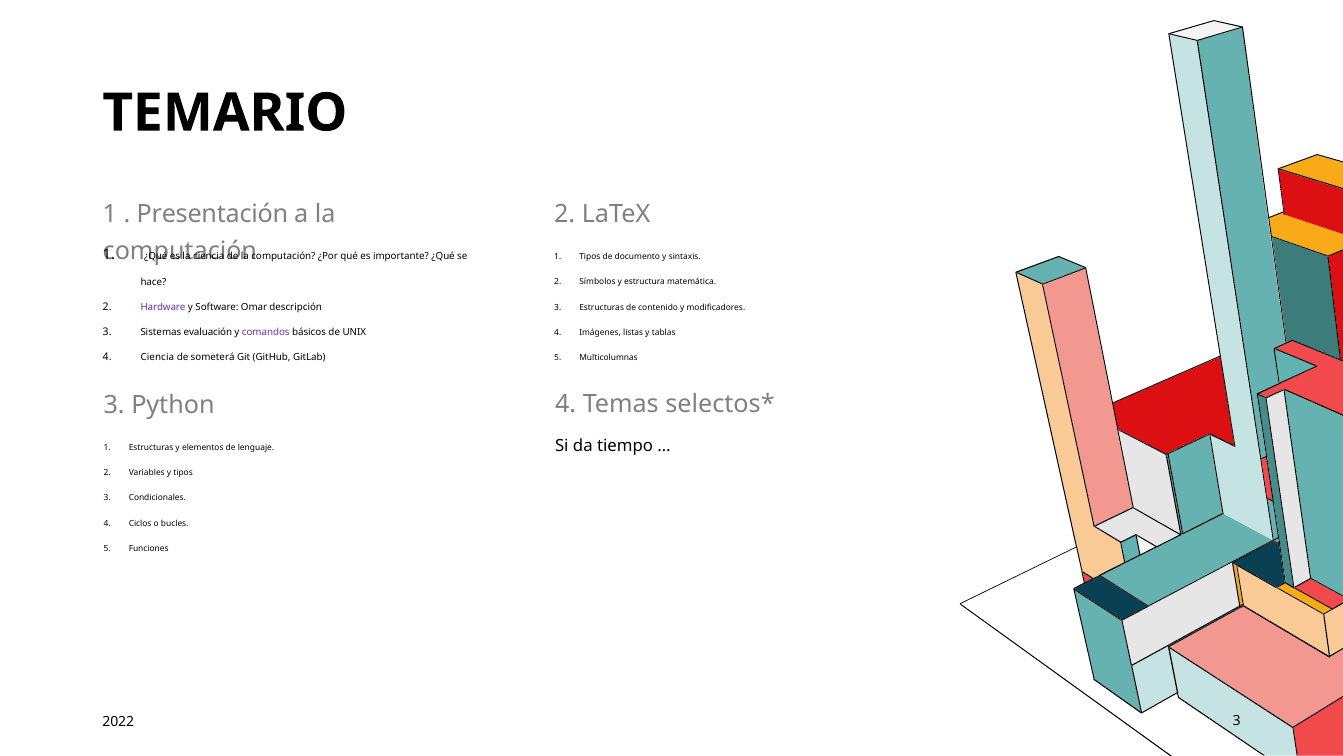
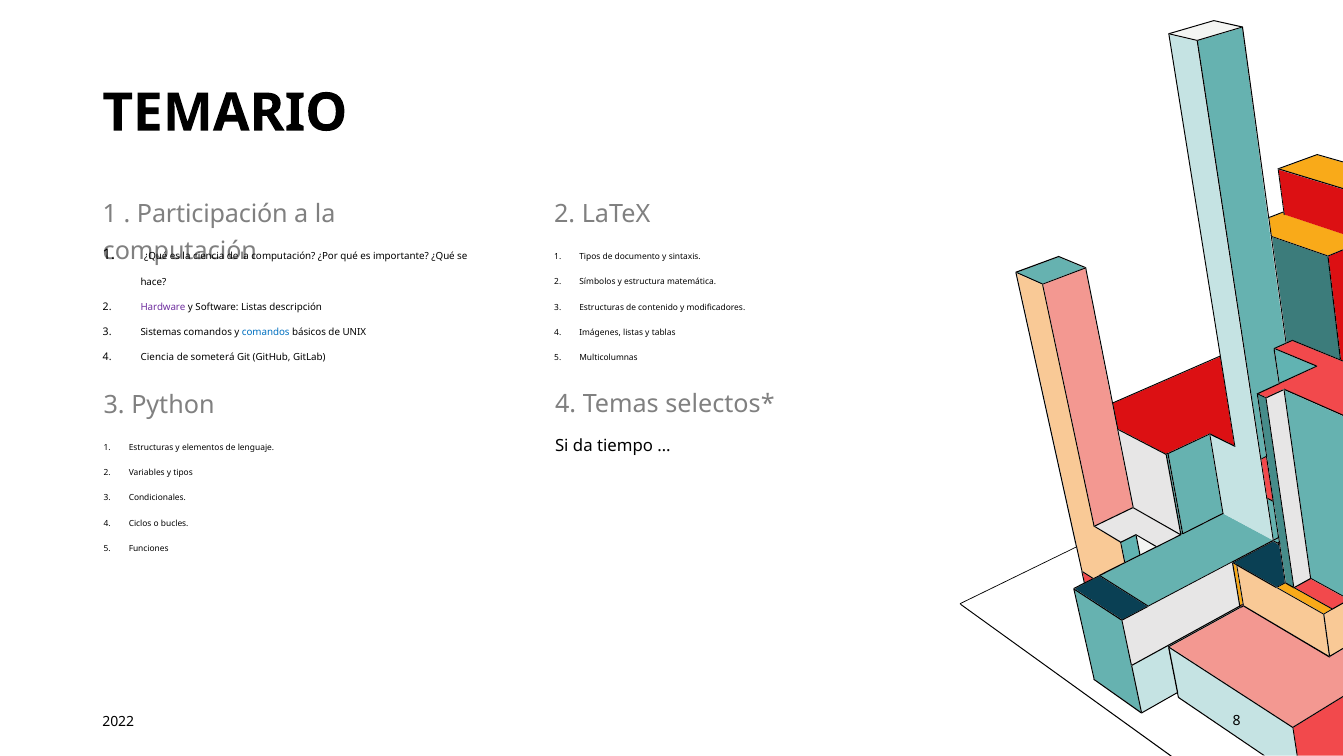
Presentación: Presentación -> Participación
Software Omar: Omar -> Listas
Sistemas evaluación: evaluación -> comandos
comandos at (266, 332) colour: purple -> blue
2022 3: 3 -> 8
